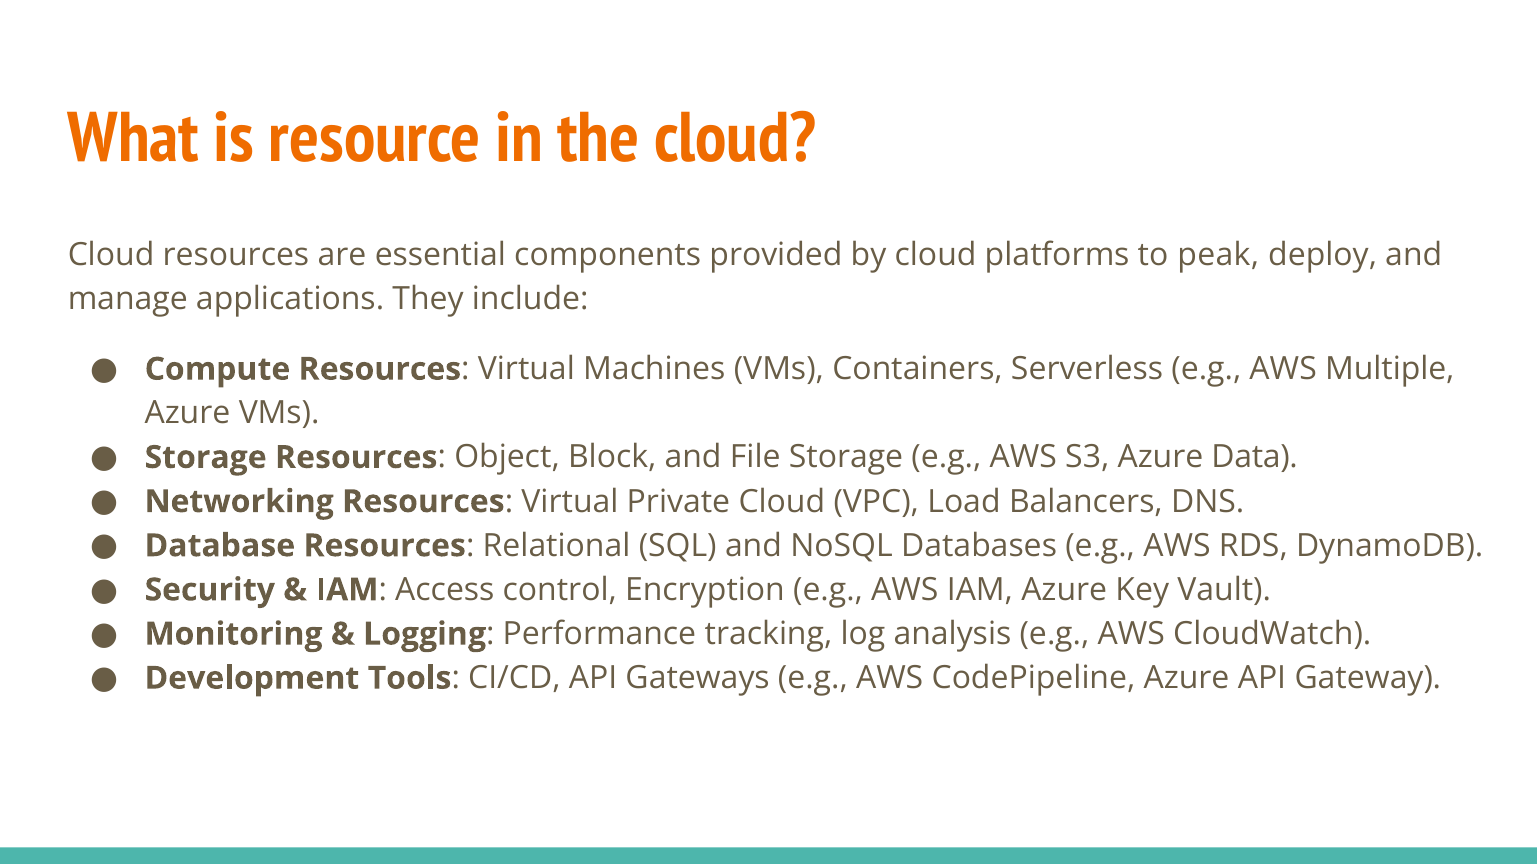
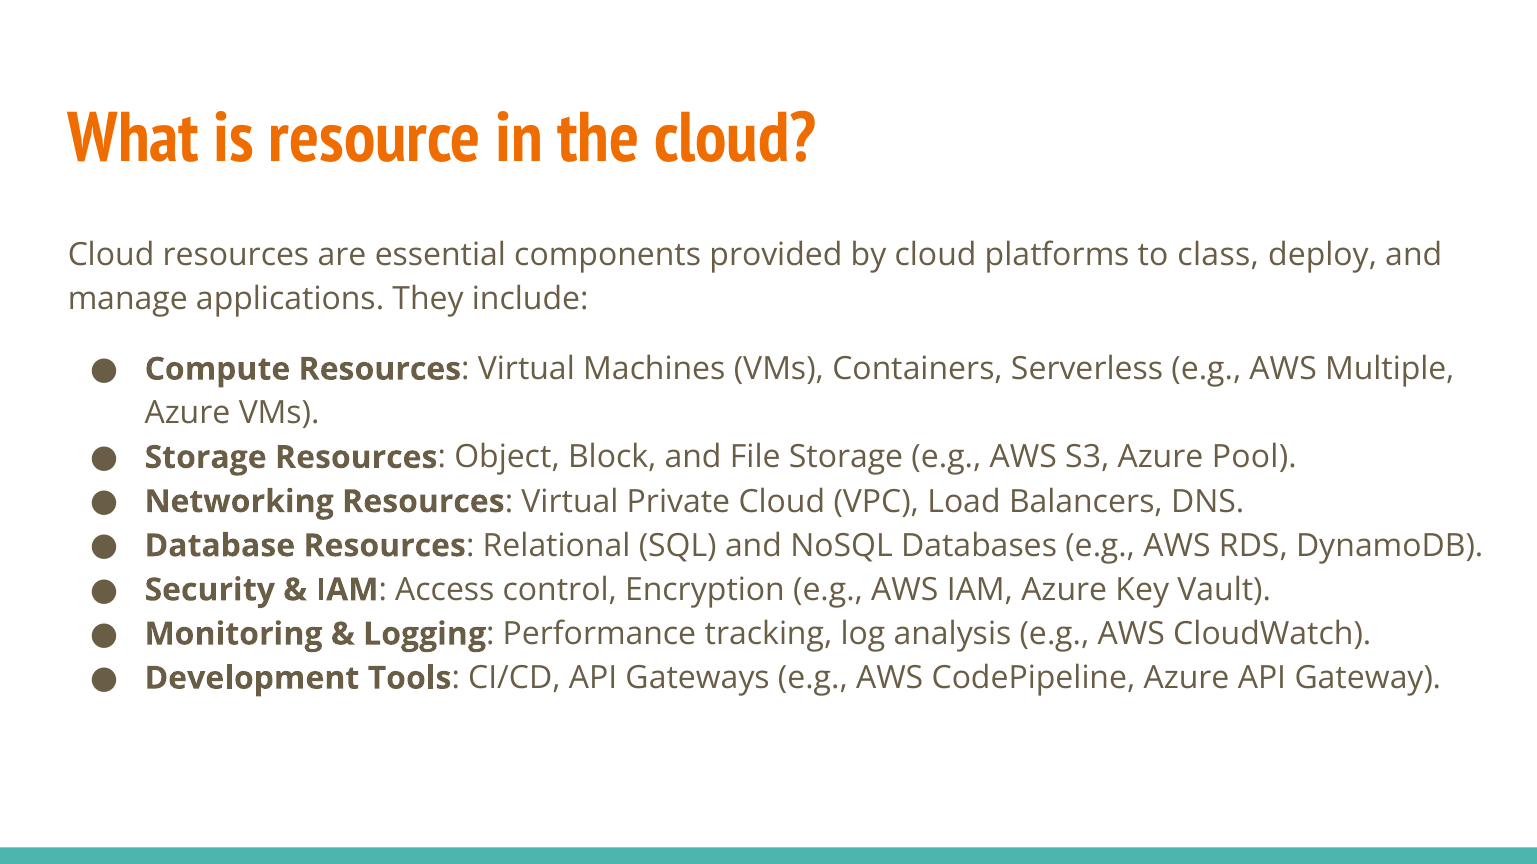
peak: peak -> class
Data: Data -> Pool
